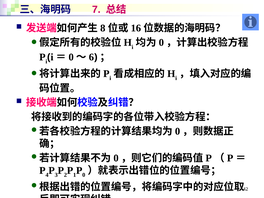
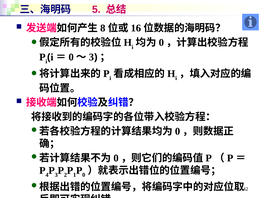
7: 7 -> 5
6 at (91, 57): 6 -> 3
